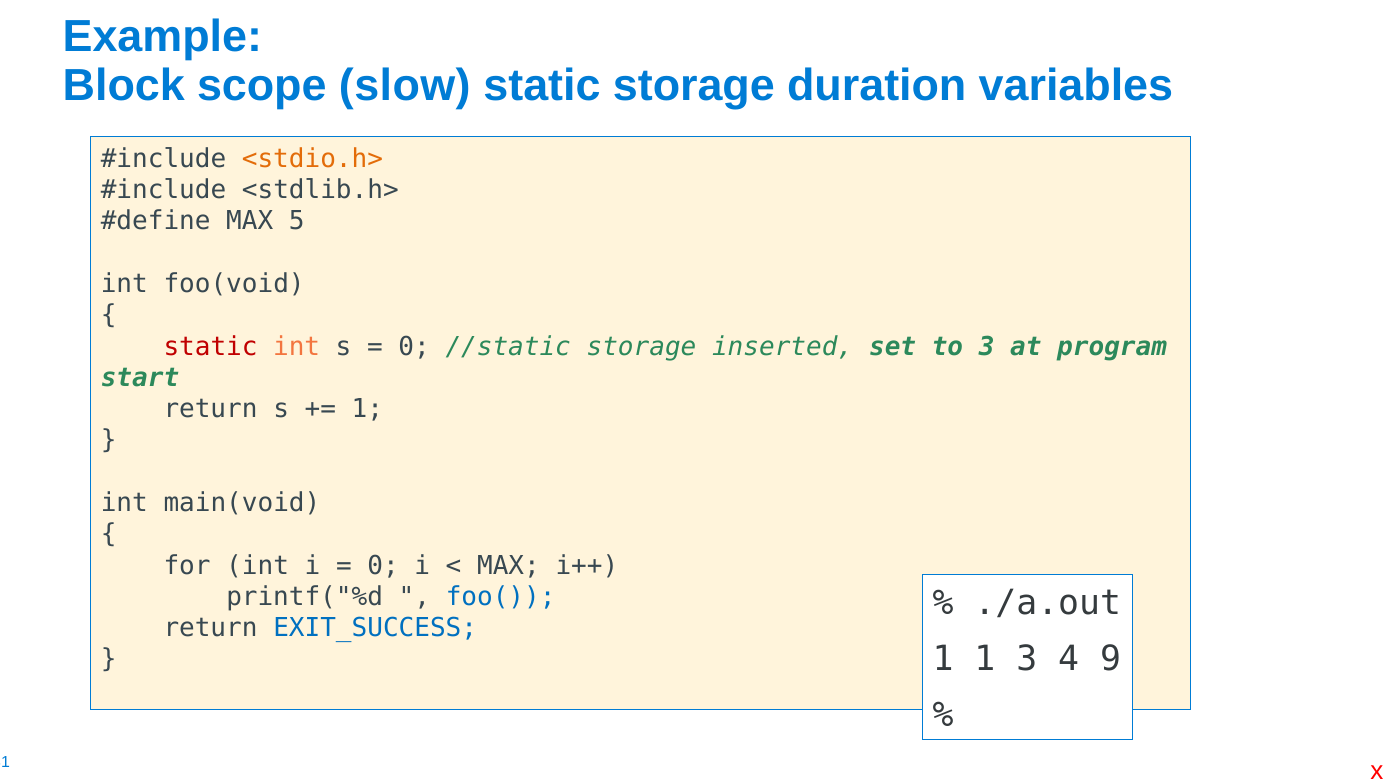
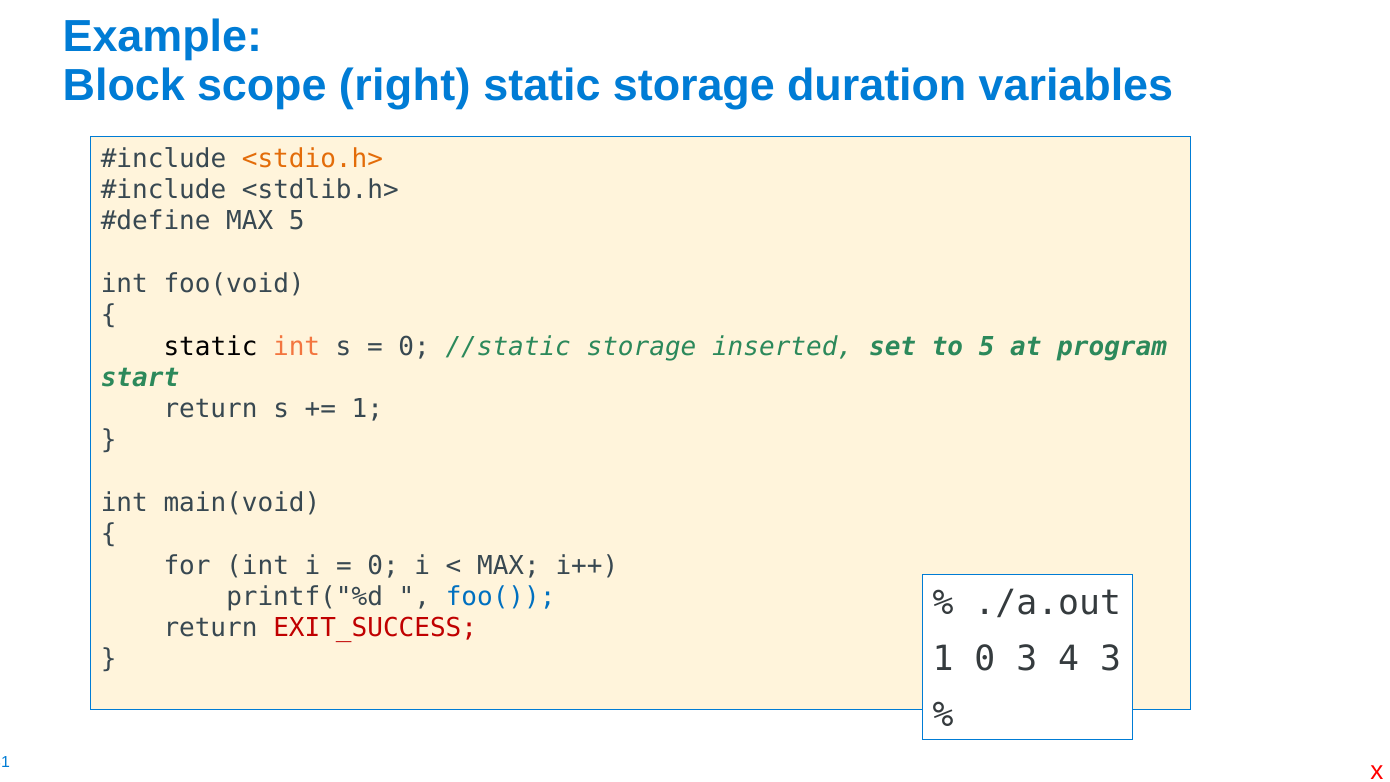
slow: slow -> right
static at (211, 346) colour: red -> black
to 3: 3 -> 5
EXIT_SUCCESS colour: blue -> red
1 1: 1 -> 0
4 9: 9 -> 3
